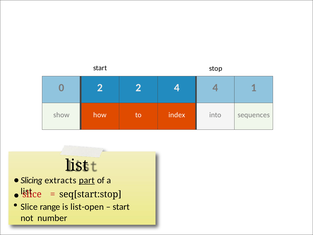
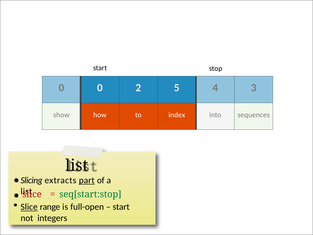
0 2: 2 -> 0
2 4: 4 -> 5
1: 1 -> 3
seq[start:stop colour: black -> green
Slice at (29, 207) underline: none -> present
list-open: list-open -> full-open
number: number -> integers
